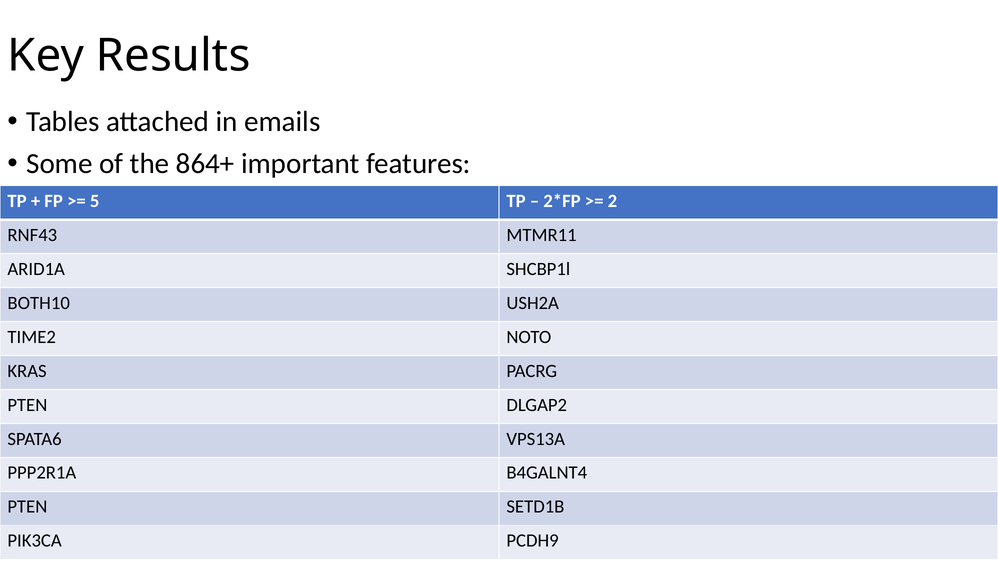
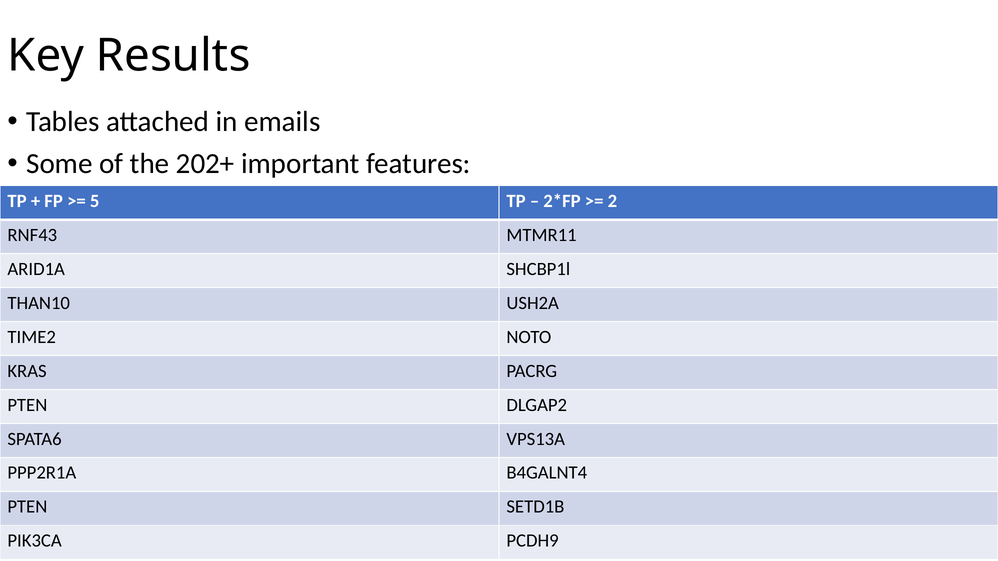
864+: 864+ -> 202+
BOTH10: BOTH10 -> THAN10
